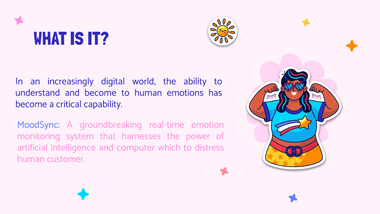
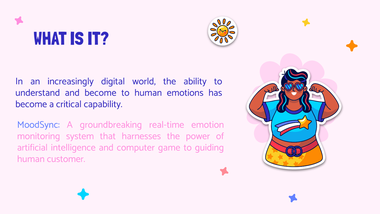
which: which -> game
distress: distress -> guiding
